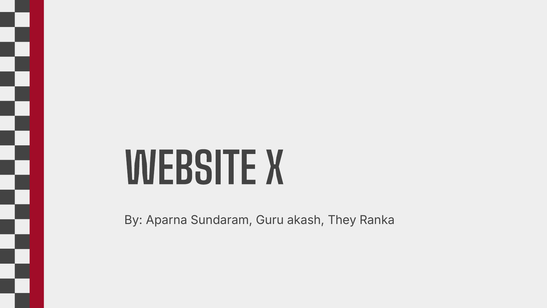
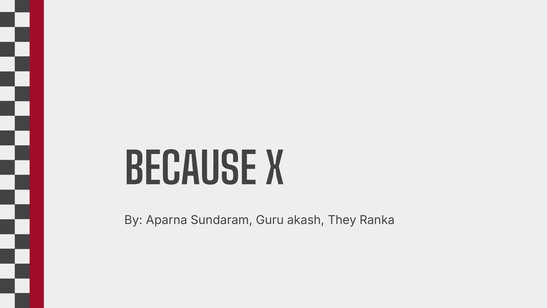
WEBSITE: WEBSITE -> BECAUSE
